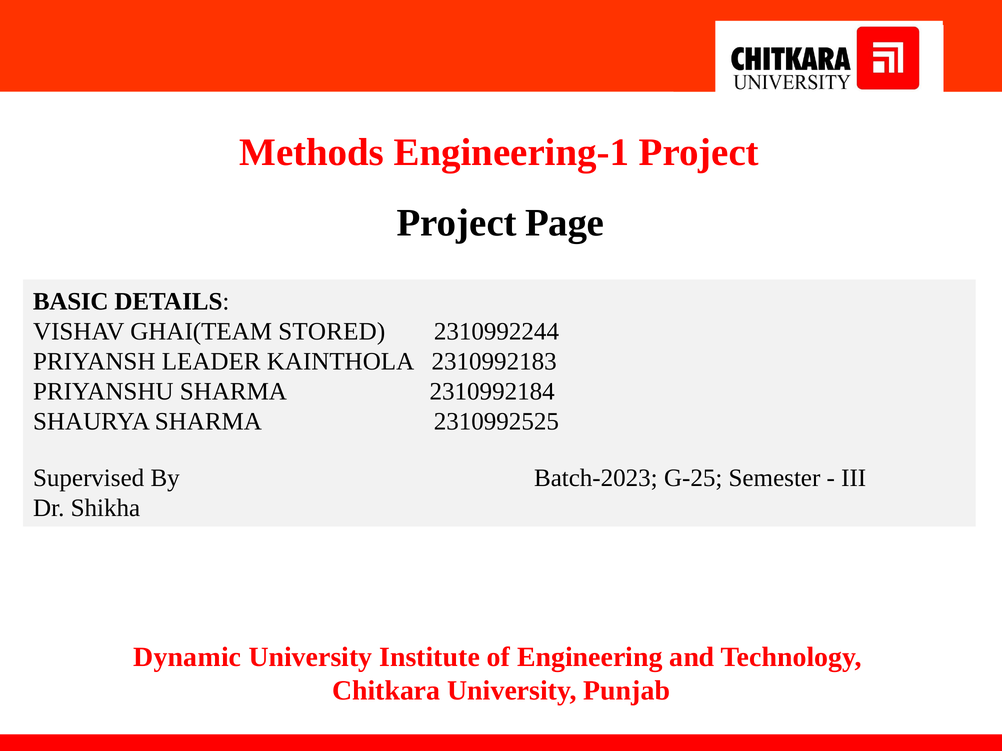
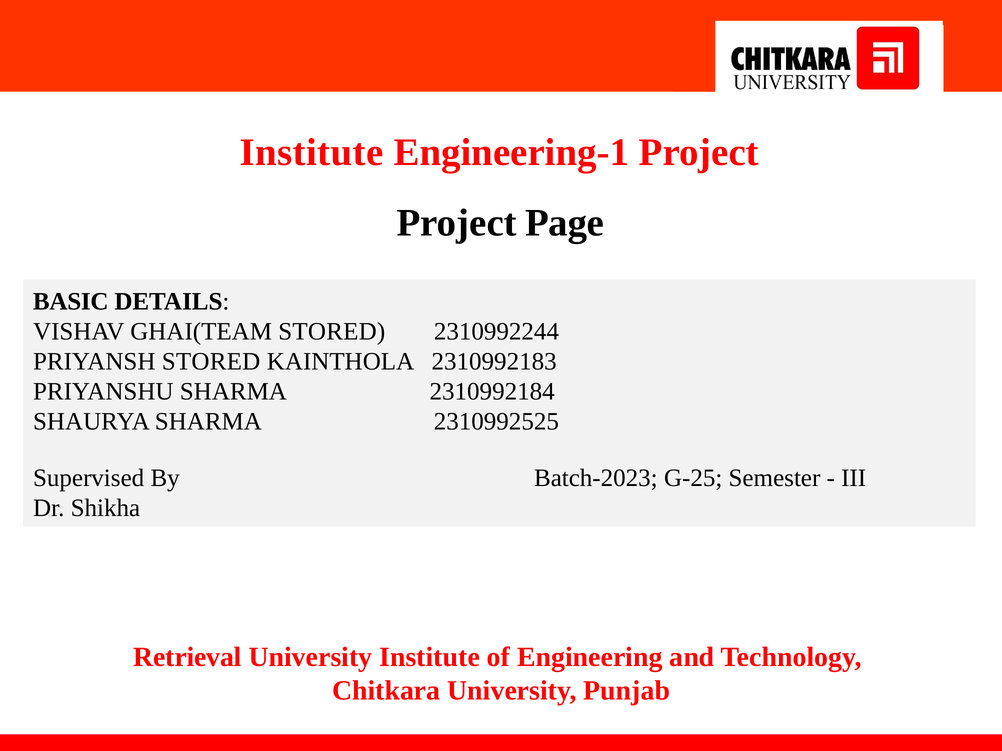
Methods at (312, 153): Methods -> Institute
PRIYANSH LEADER: LEADER -> STORED
Dynamic: Dynamic -> Retrieval
